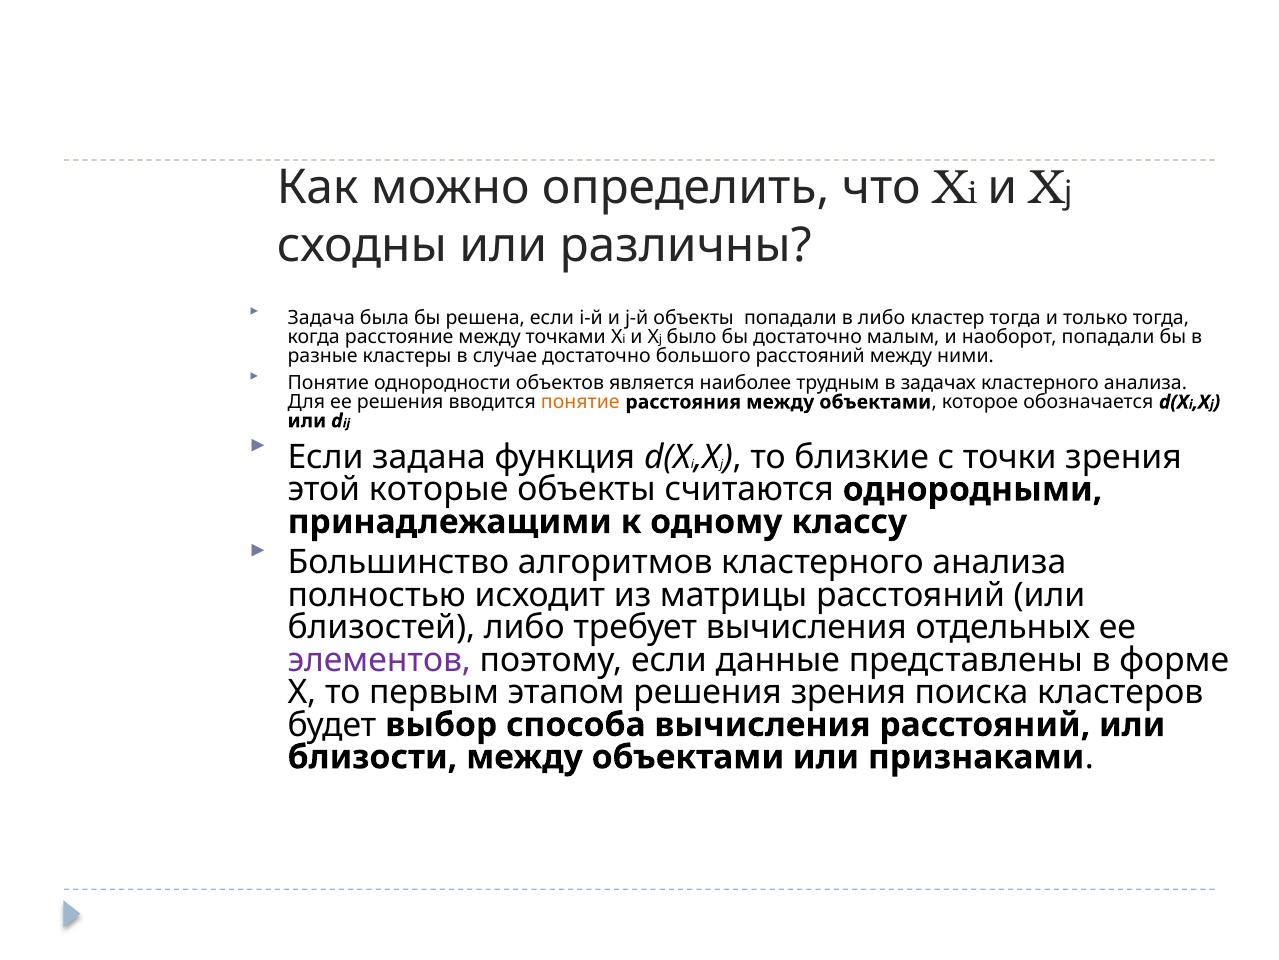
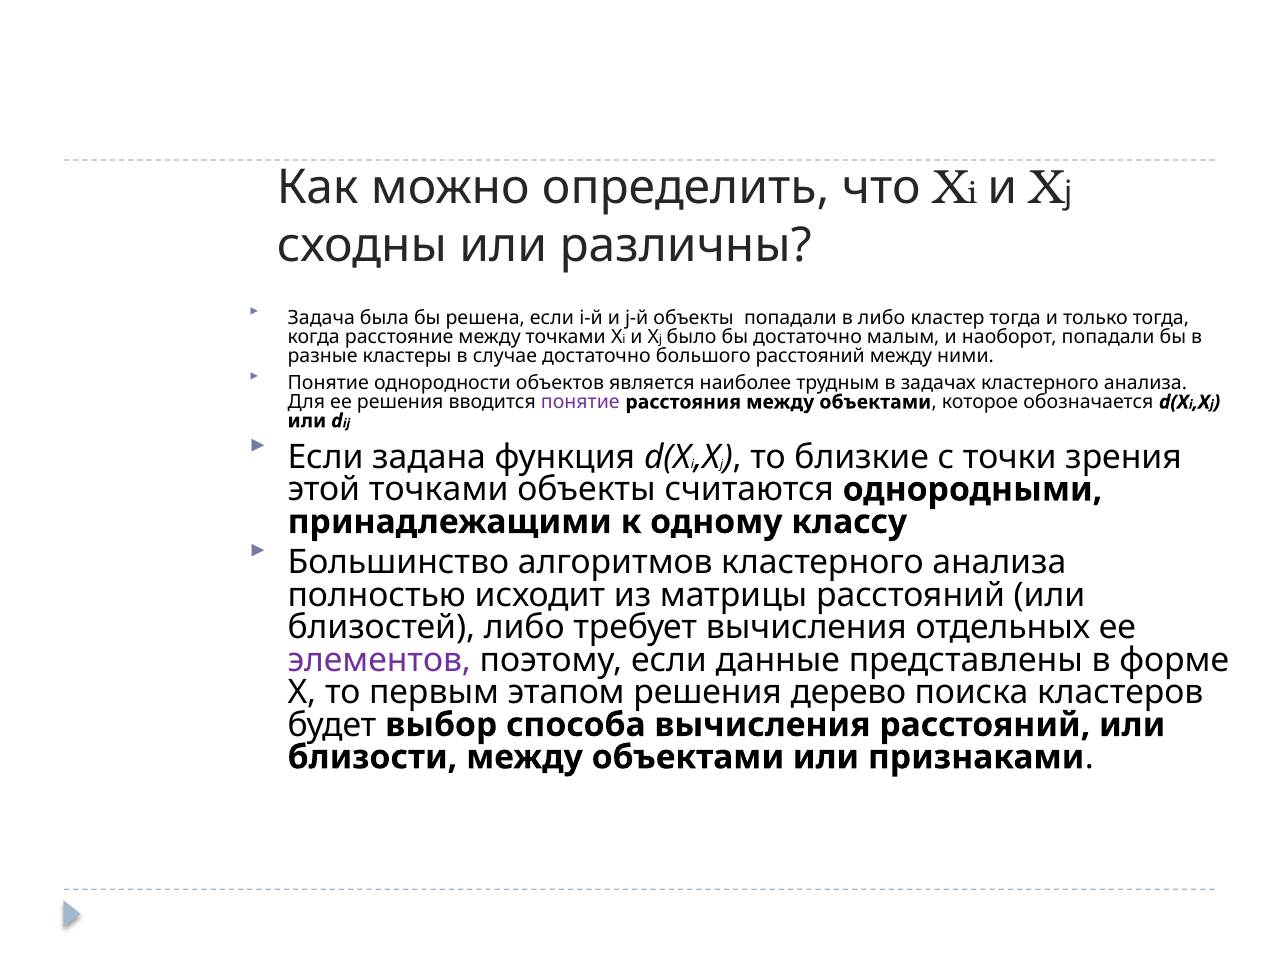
понятие at (580, 402) colour: orange -> purple
этой которые: которые -> точками
решения зрения: зрения -> дерево
